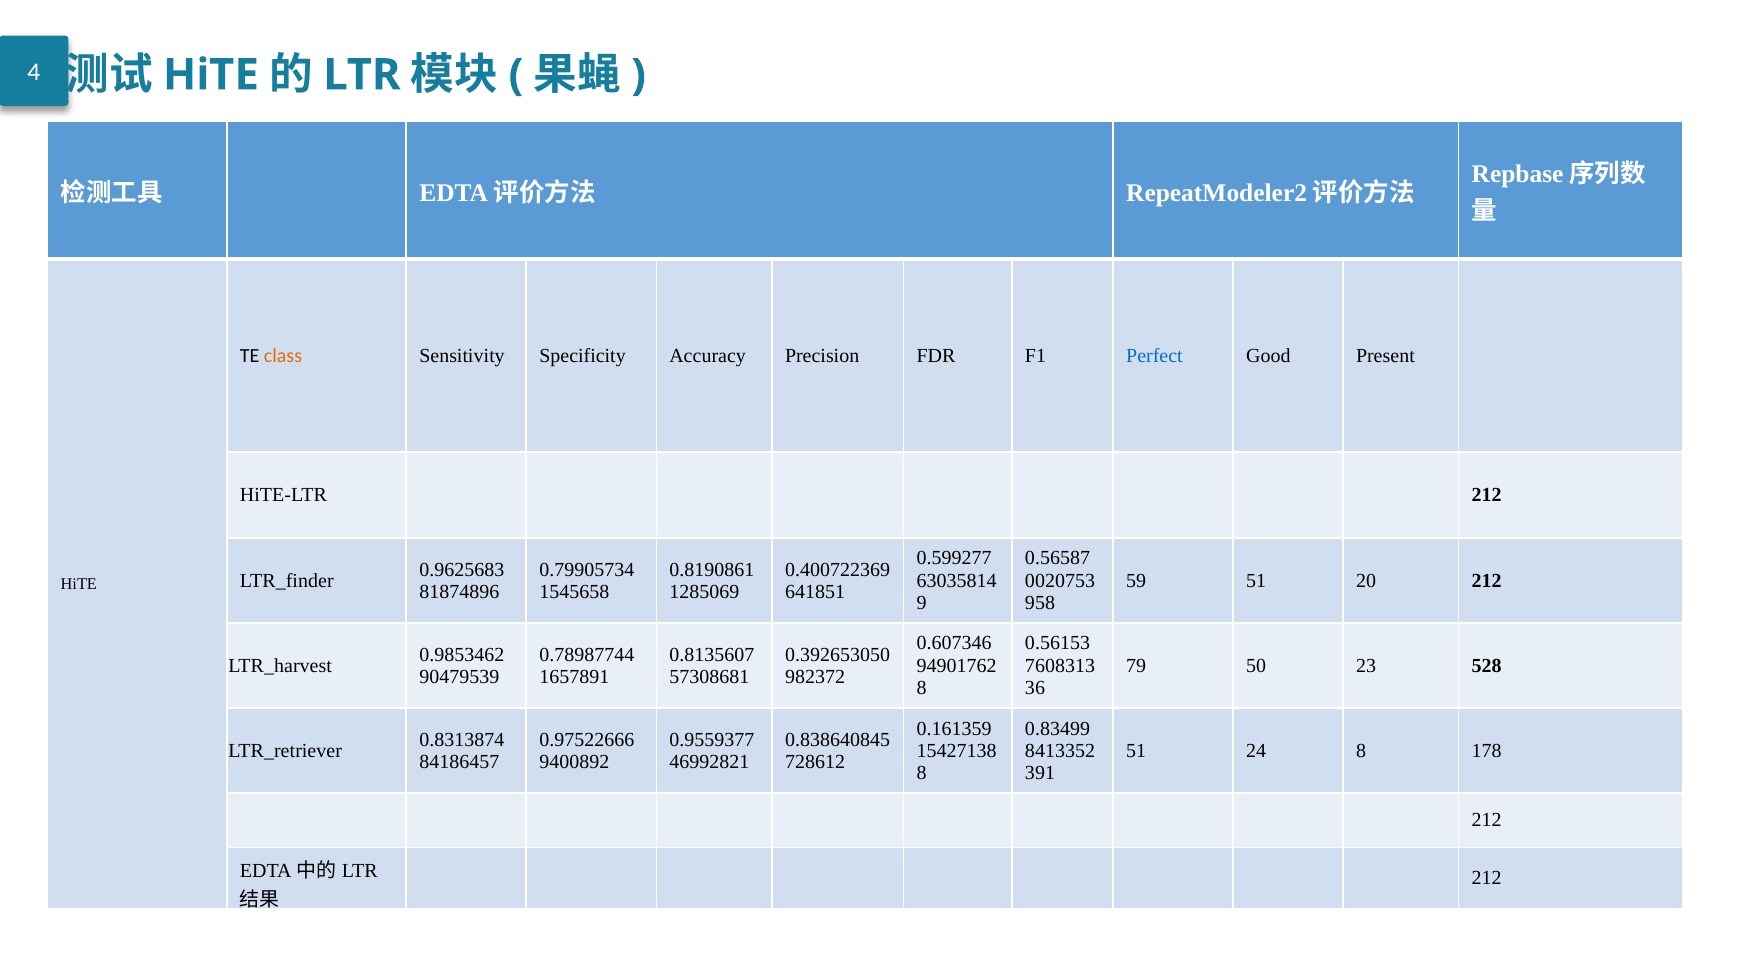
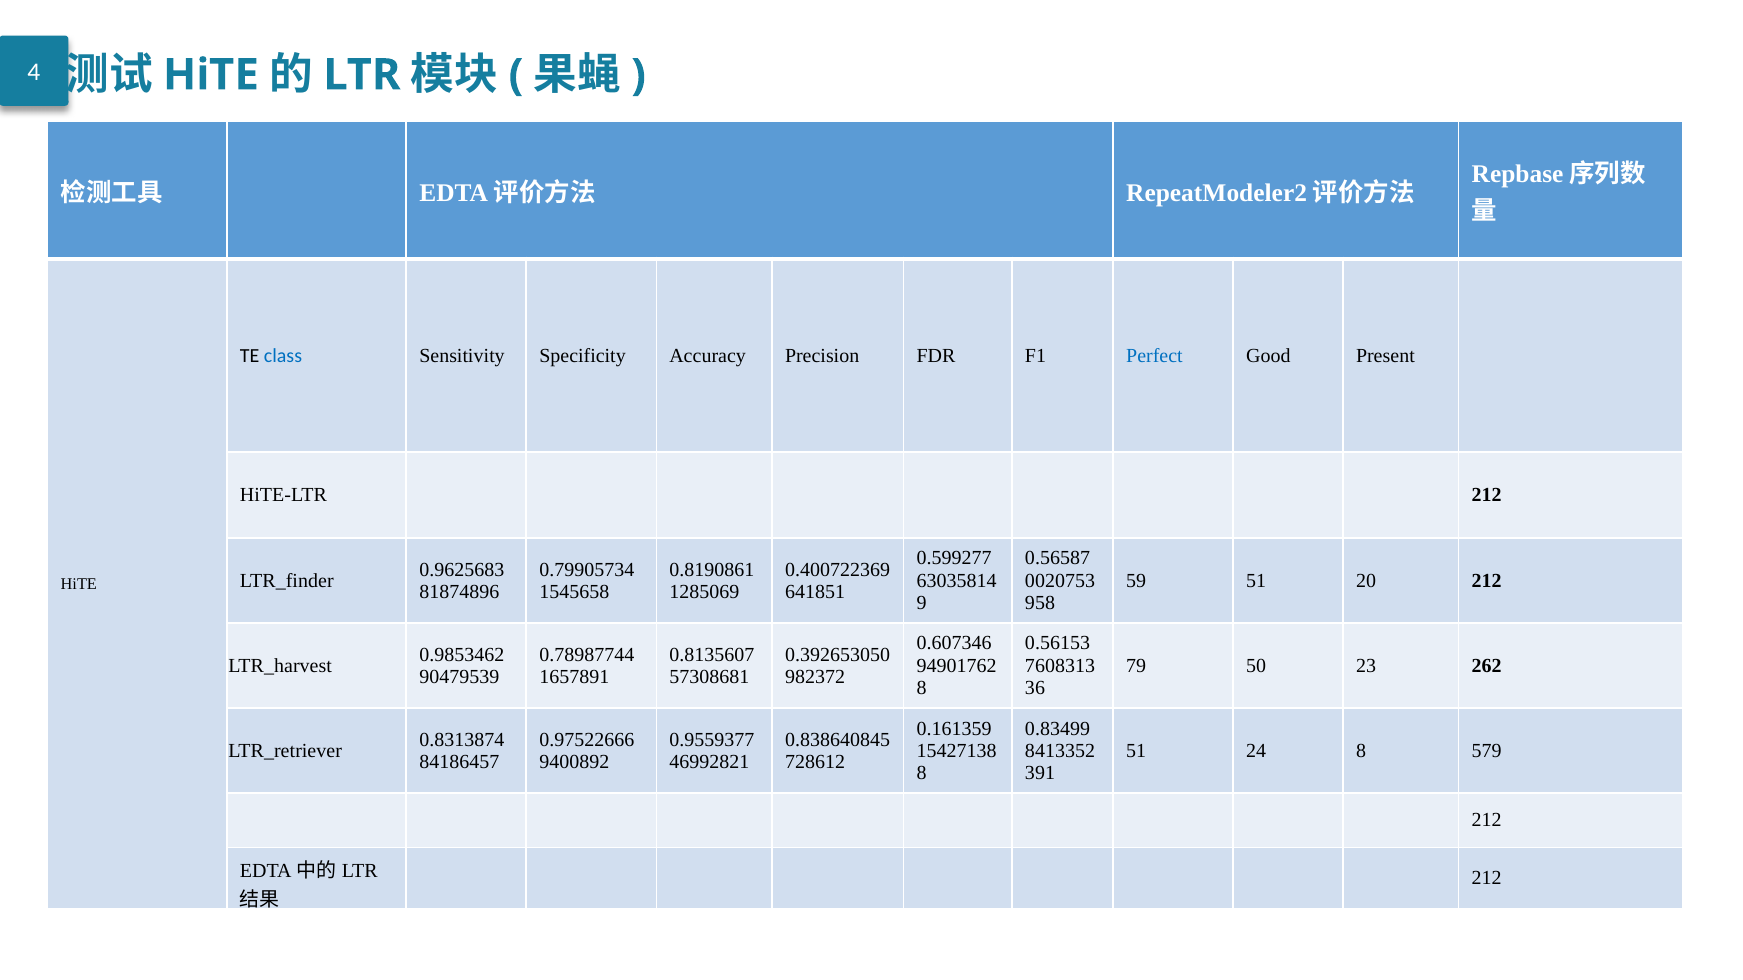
class colour: orange -> blue
528: 528 -> 262
178: 178 -> 579
